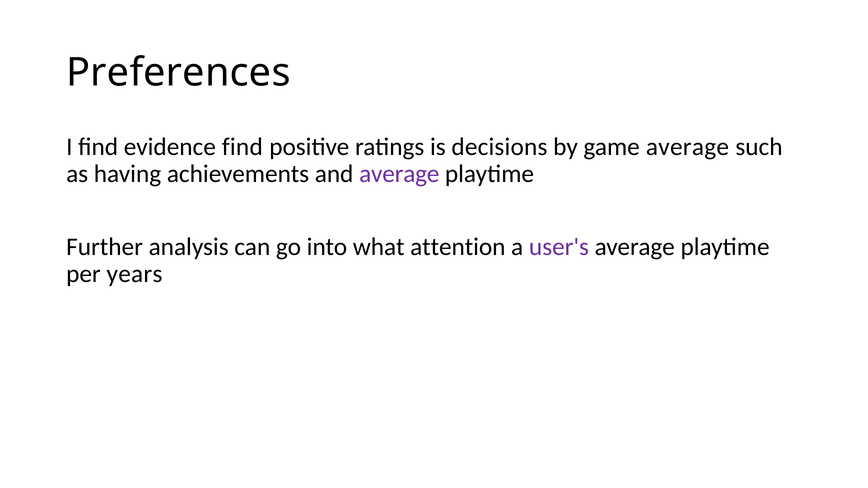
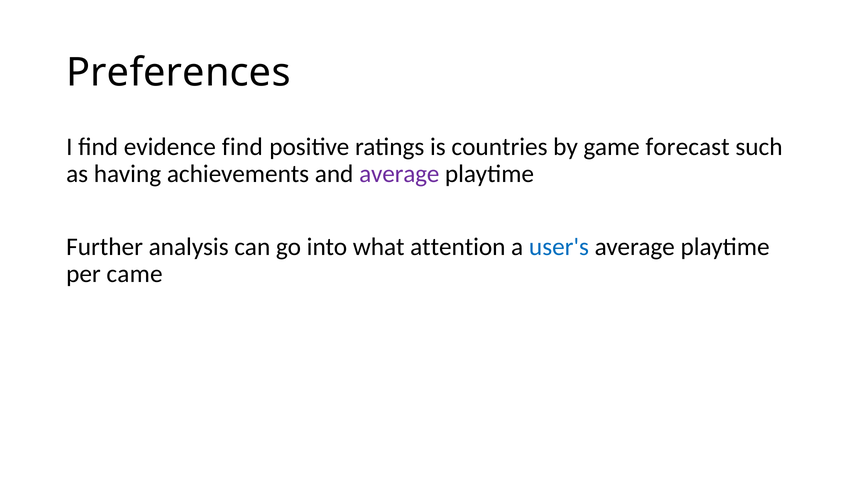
decisions: decisions -> countries
game average: average -> forecast
user's colour: purple -> blue
years: years -> came
